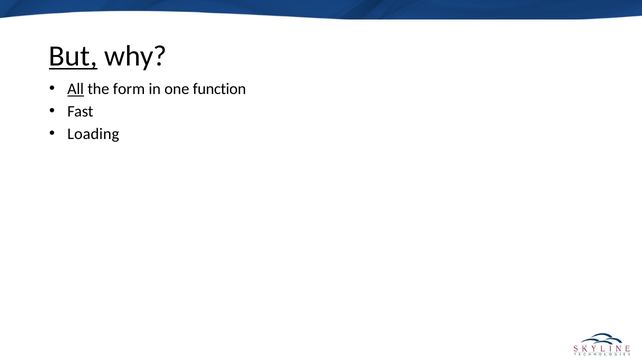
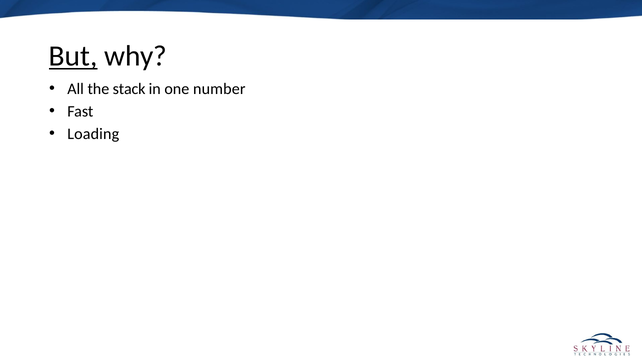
All underline: present -> none
form: form -> stack
function: function -> number
